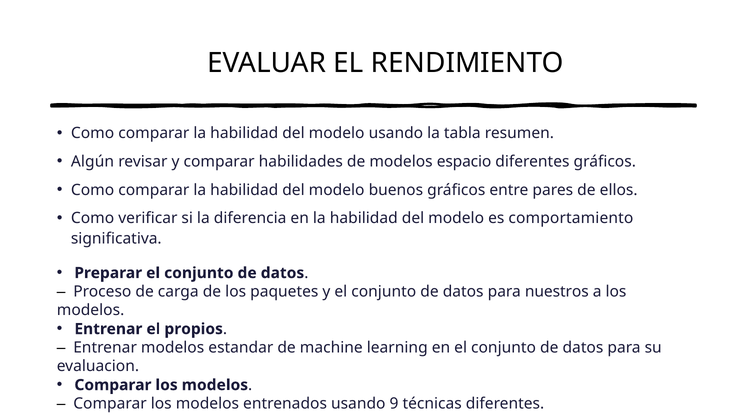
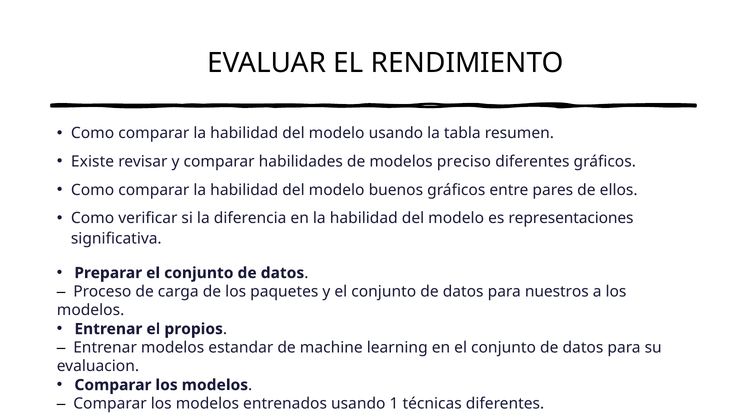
Algún: Algún -> Existe
espacio: espacio -> preciso
comportamiento: comportamiento -> representaciones
9: 9 -> 1
